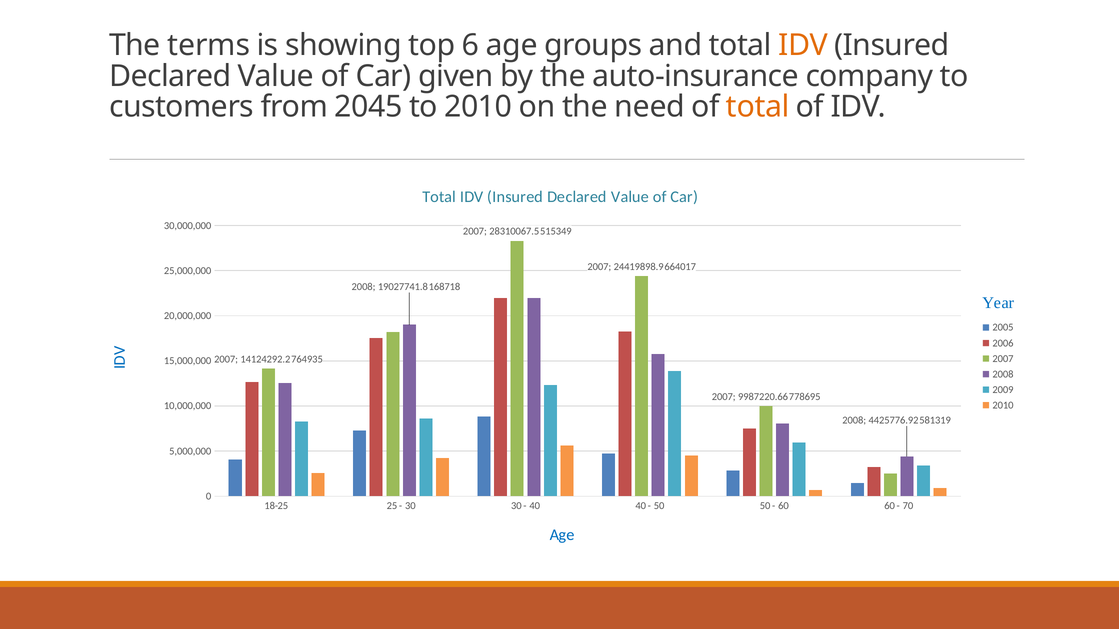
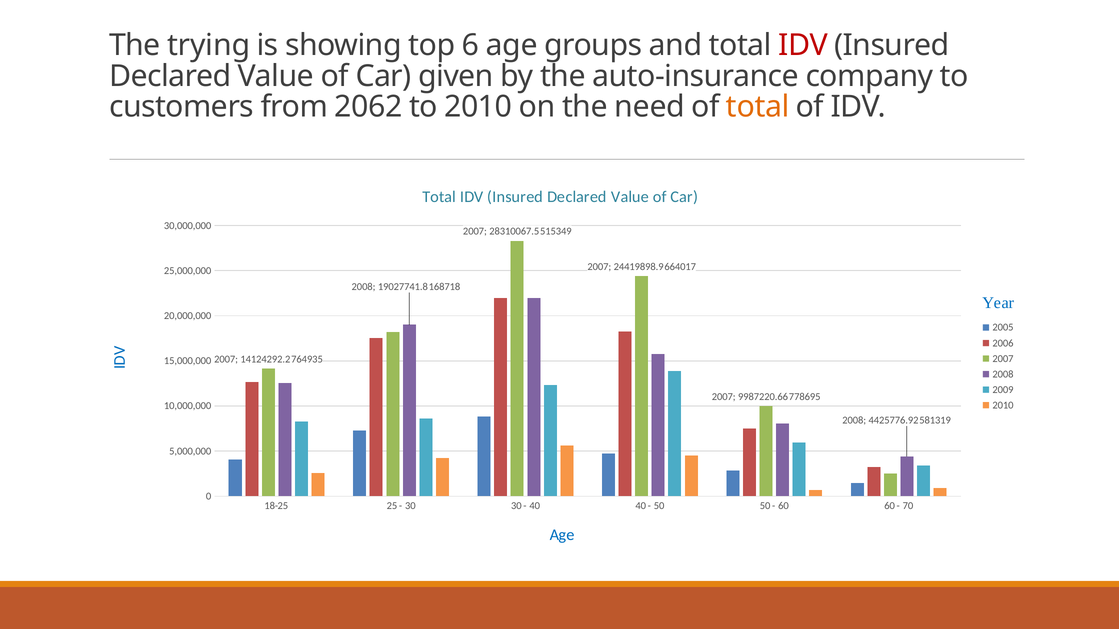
terms: terms -> trying
IDV at (803, 45) colour: orange -> red
2045: 2045 -> 2062
